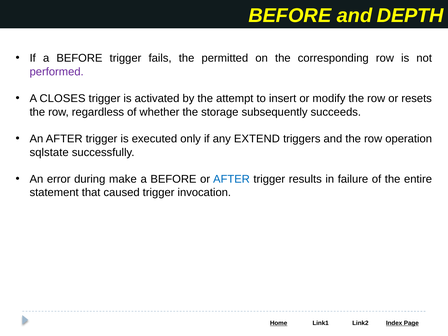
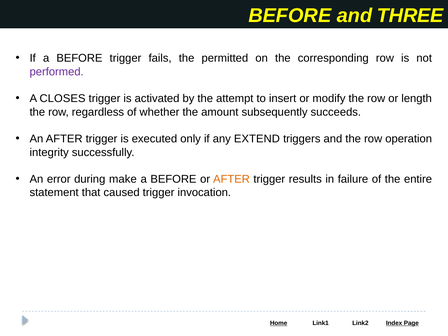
DEPTH: DEPTH -> THREE
resets: resets -> length
storage: storage -> amount
sqlstate: sqlstate -> integrity
AFTER at (231, 179) colour: blue -> orange
